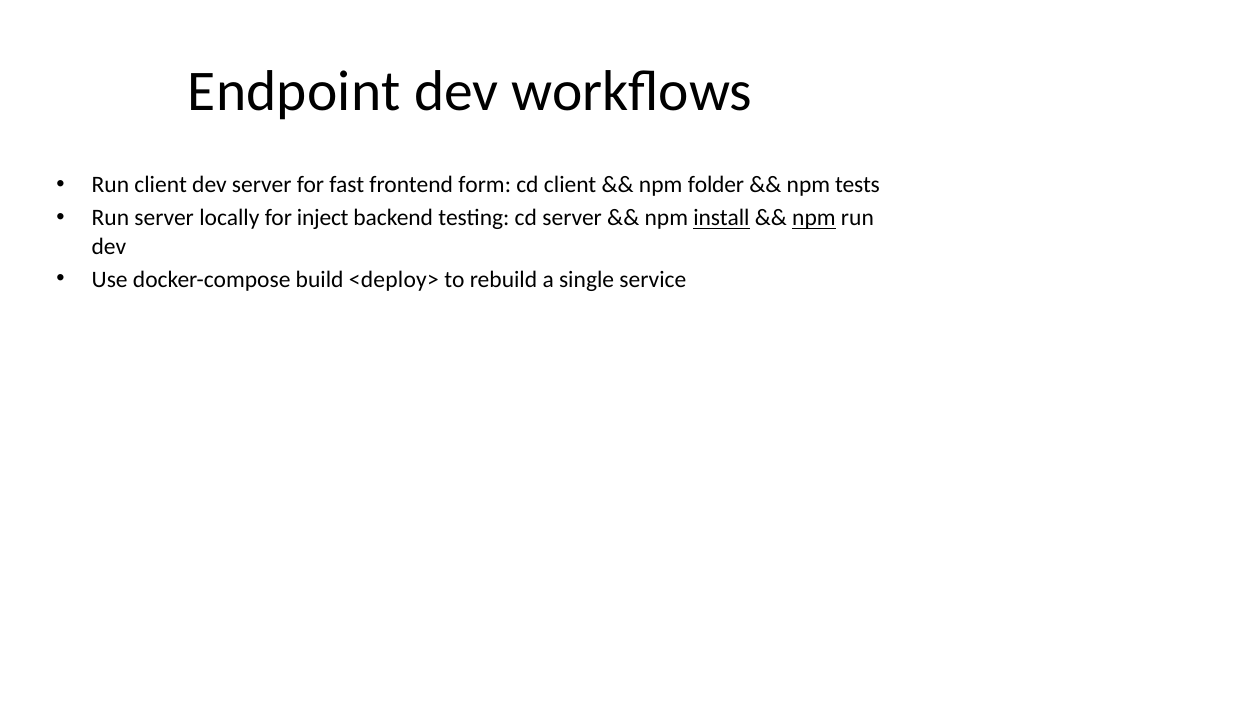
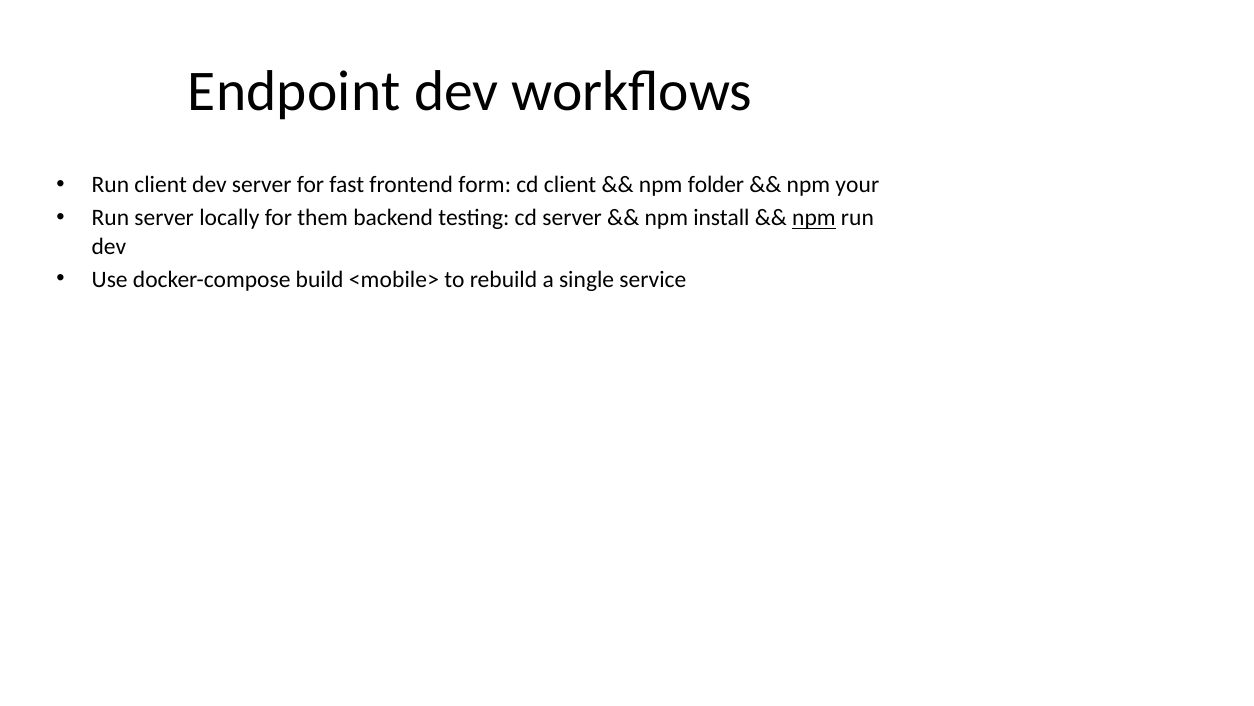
tests: tests -> your
inject: inject -> them
install underline: present -> none
<deploy>: <deploy> -> <mobile>
